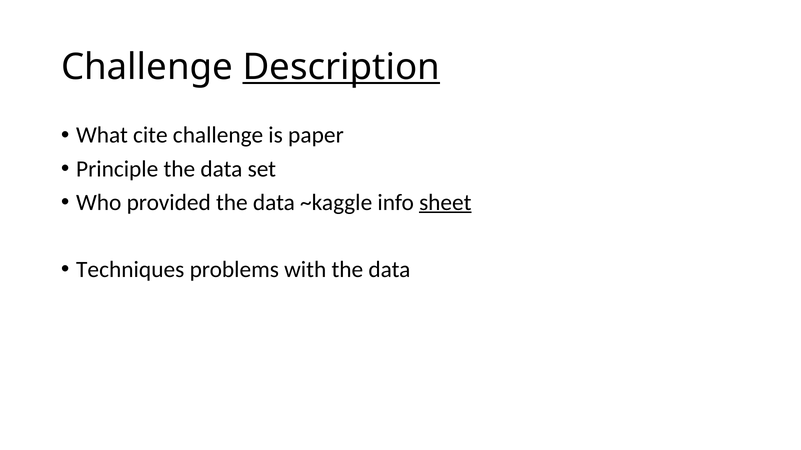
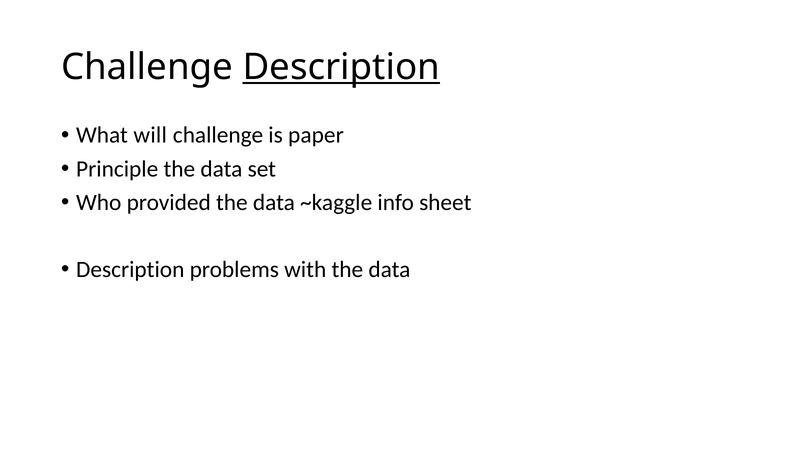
cite: cite -> will
sheet underline: present -> none
Techniques at (130, 270): Techniques -> Description
